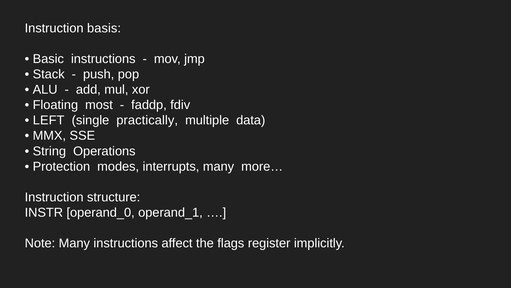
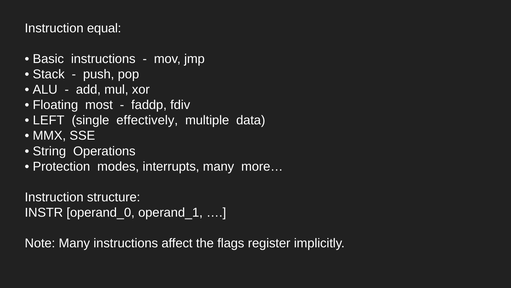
basis: basis -> equal
practically: practically -> effectively
